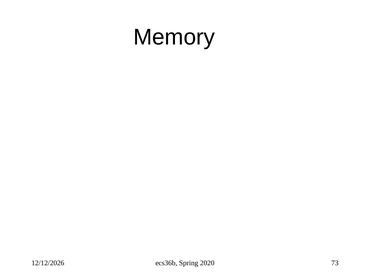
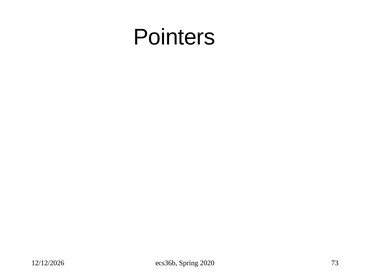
Memory: Memory -> Pointers
